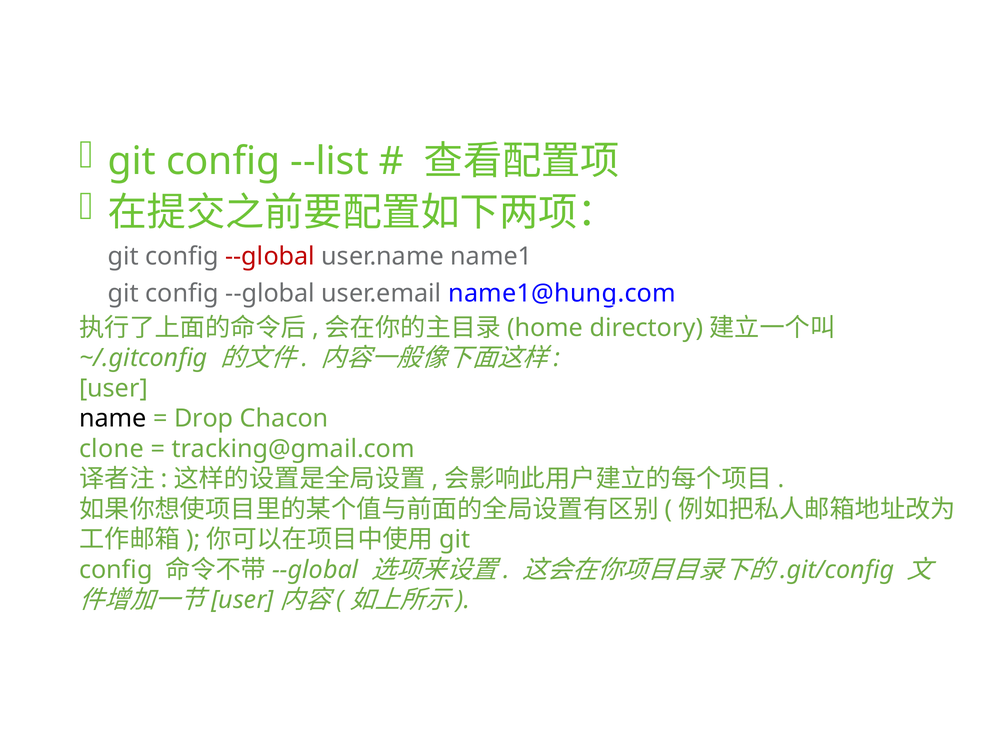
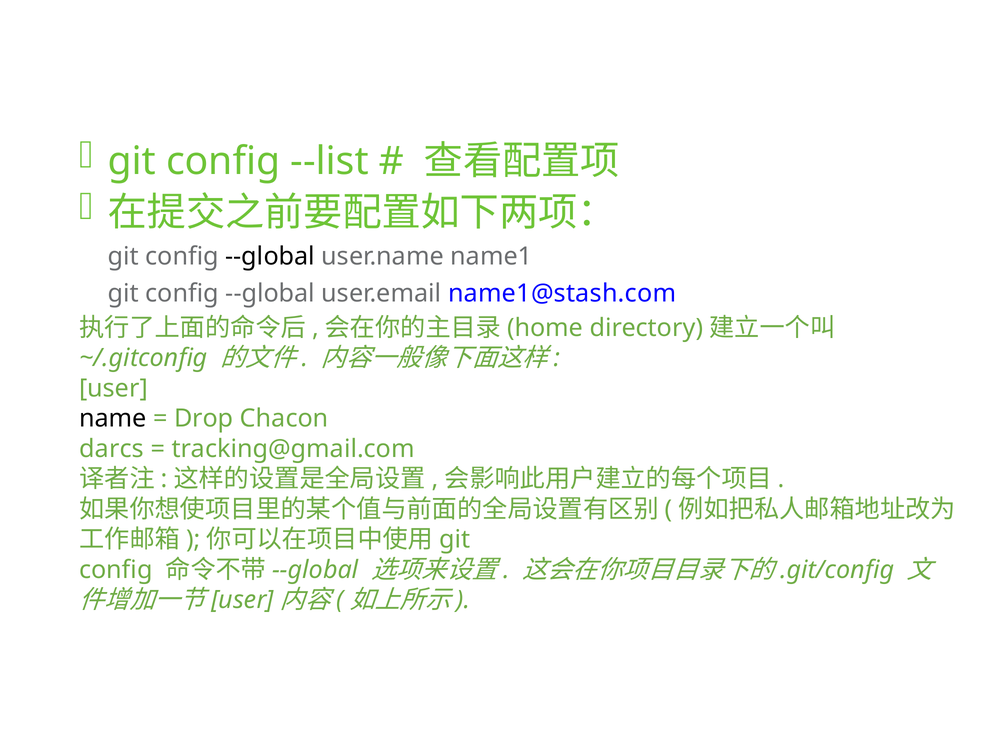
--global at (270, 257) colour: red -> black
name1@hung.com: name1@hung.com -> name1@stash.com
clone: clone -> darcs
